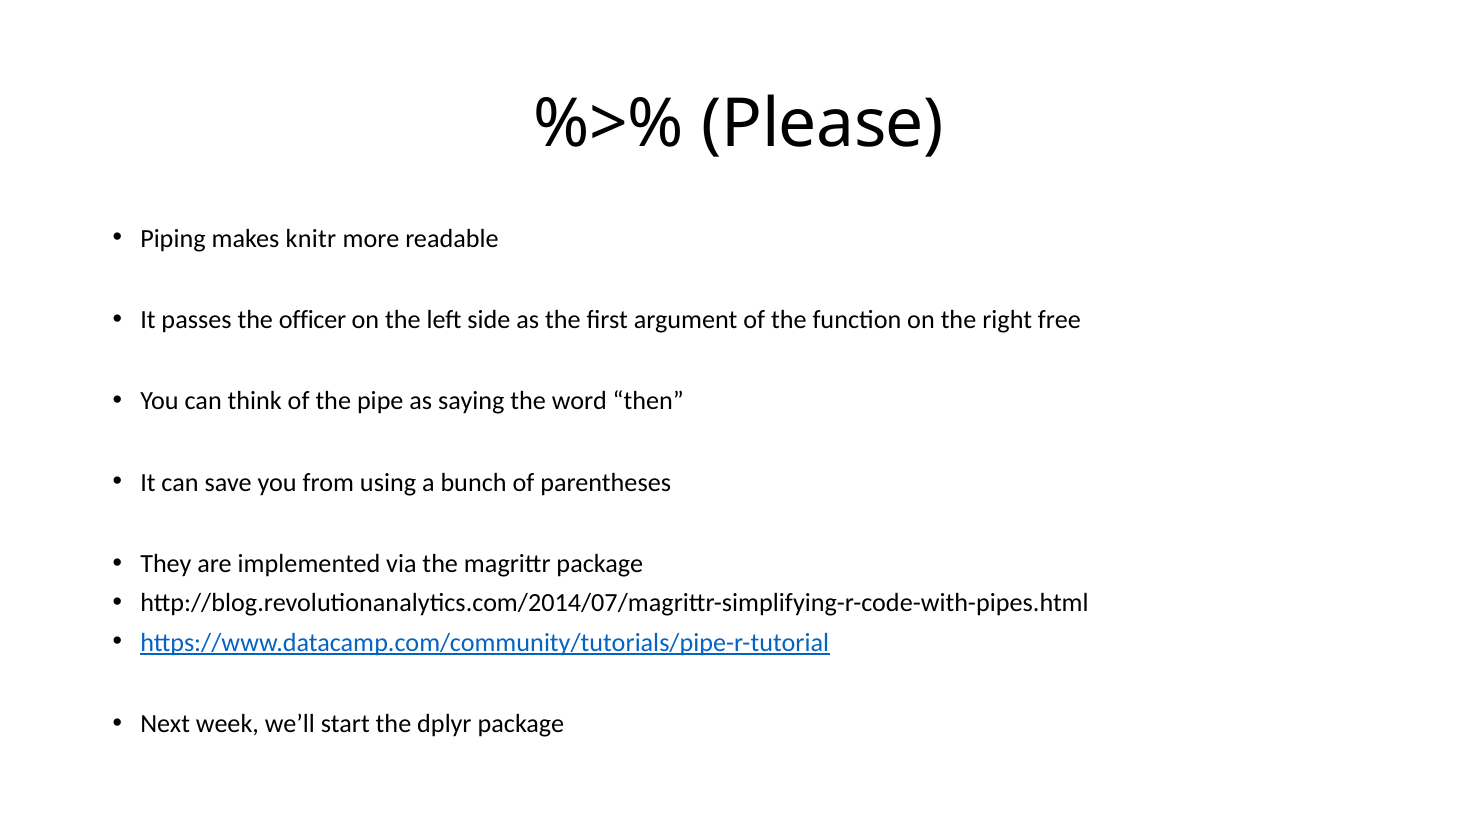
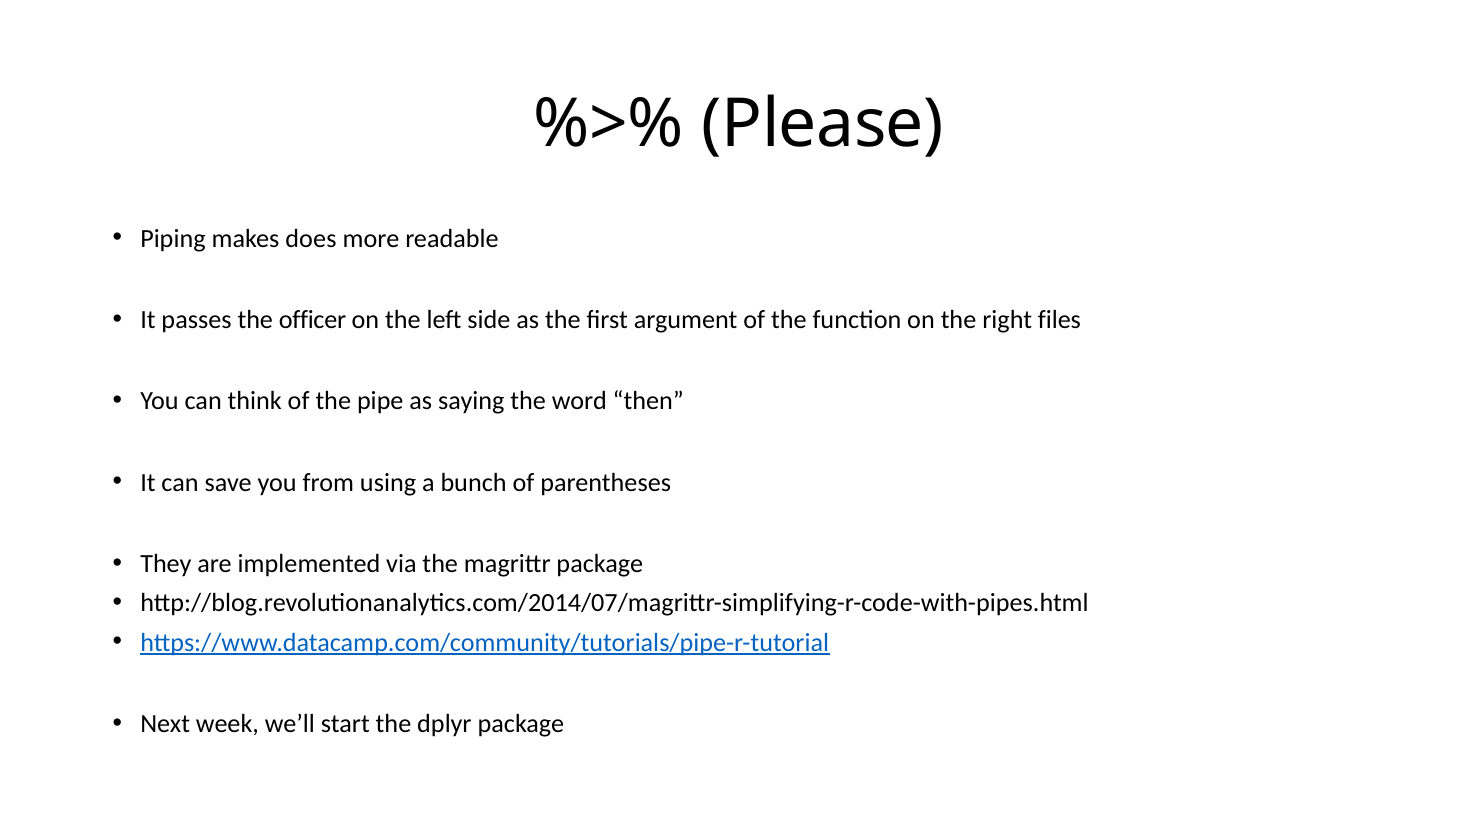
knitr: knitr -> does
free: free -> files
